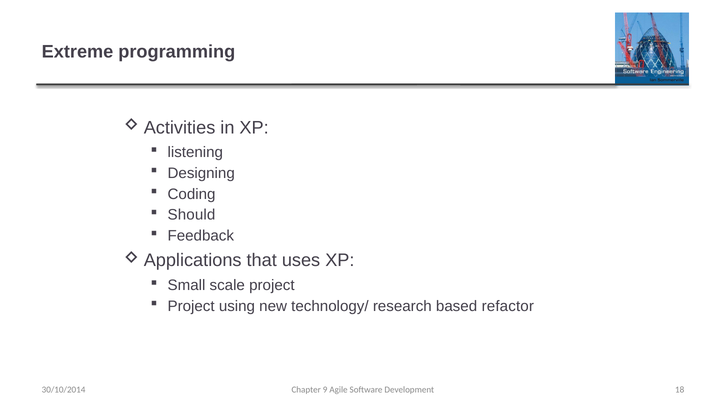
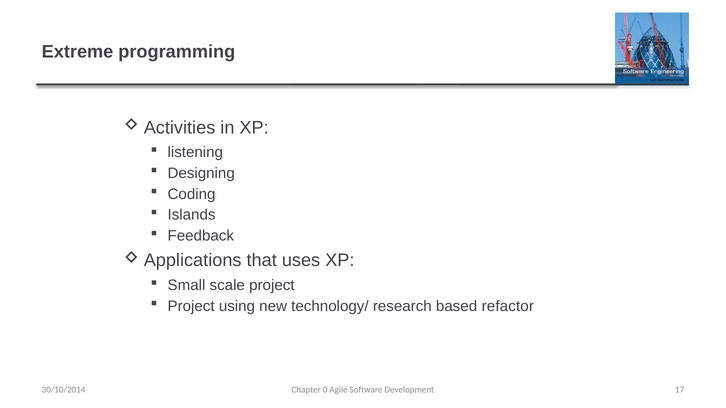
Should: Should -> Islands
9: 9 -> 0
18: 18 -> 17
